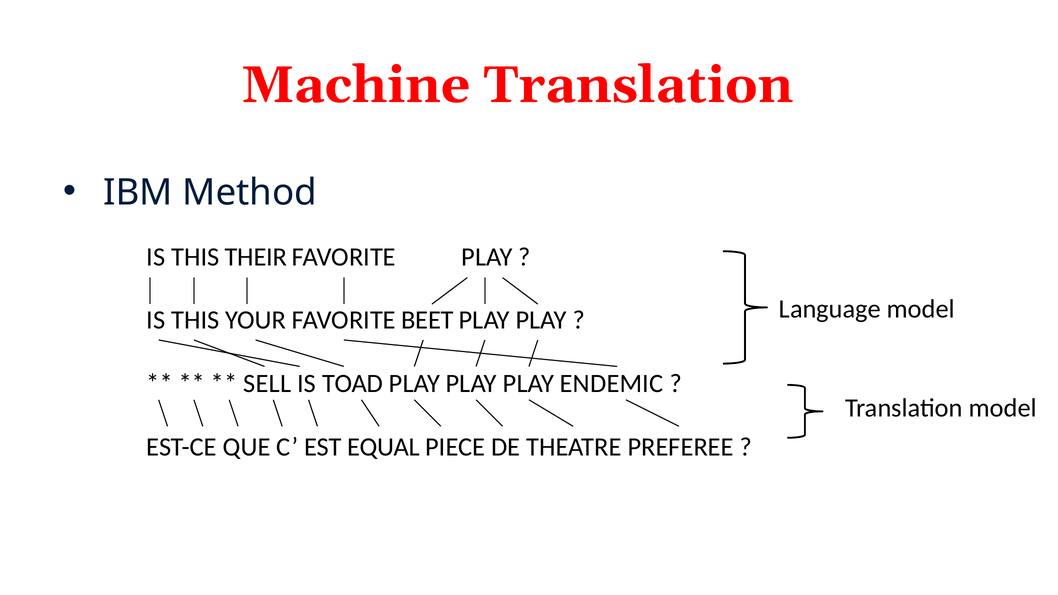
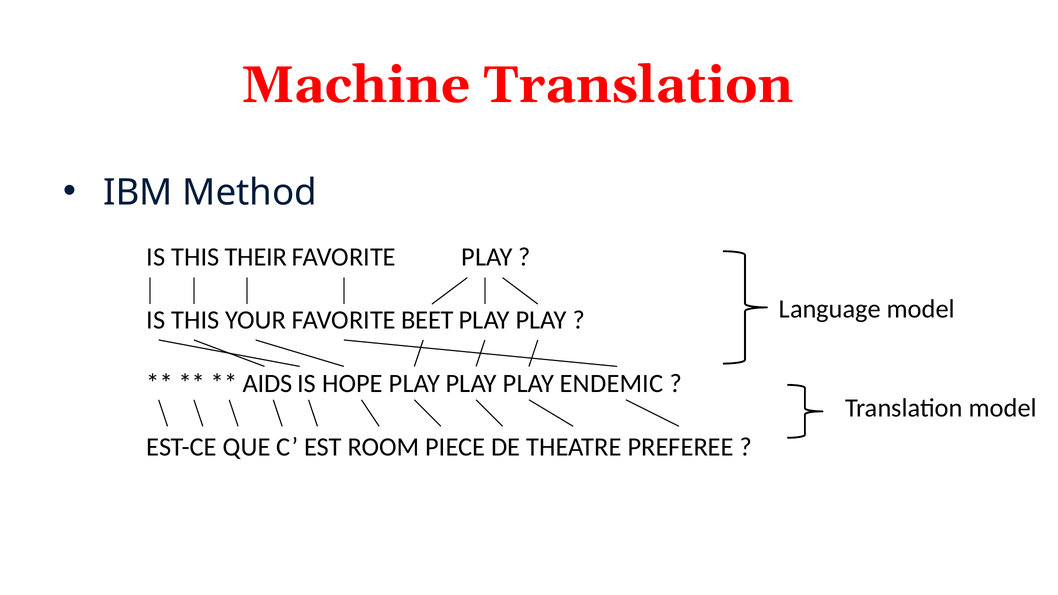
SELL: SELL -> AIDS
TOAD: TOAD -> HOPE
EQUAL: EQUAL -> ROOM
